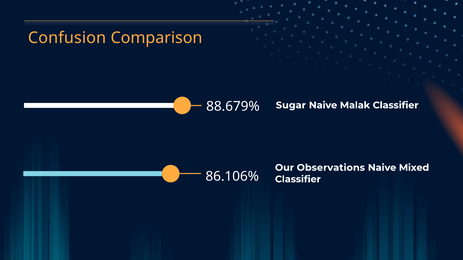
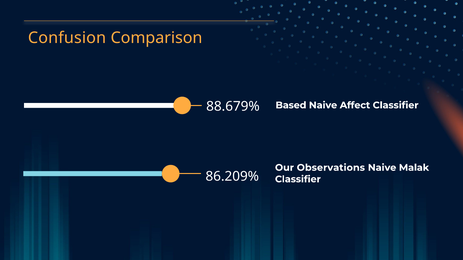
Sugar: Sugar -> Based
Malak: Malak -> Affect
Mixed: Mixed -> Malak
86.106%: 86.106% -> 86.209%
